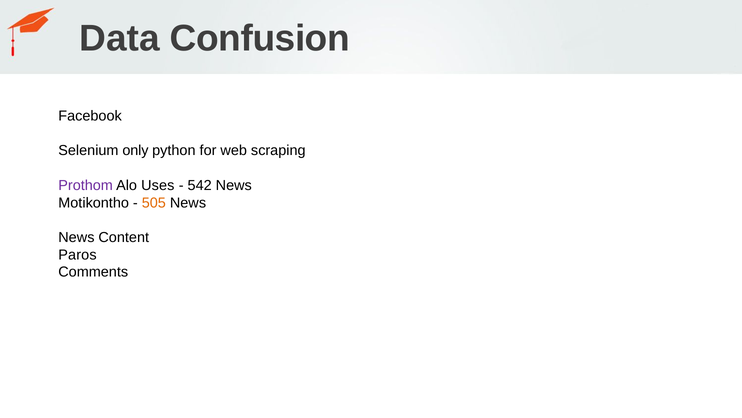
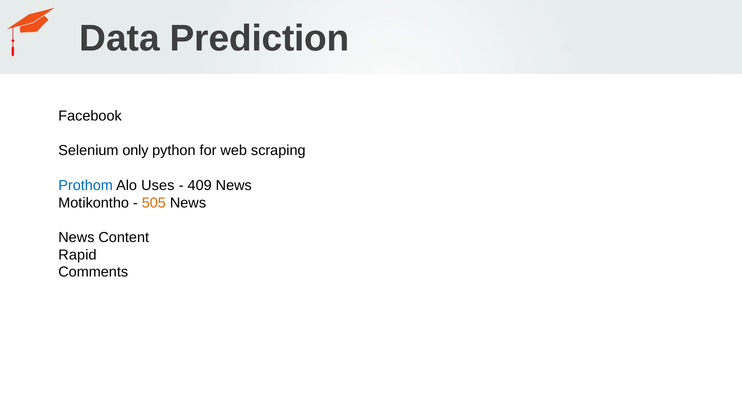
Confusion: Confusion -> Prediction
Prothom colour: purple -> blue
542: 542 -> 409
Paros: Paros -> Rapid
